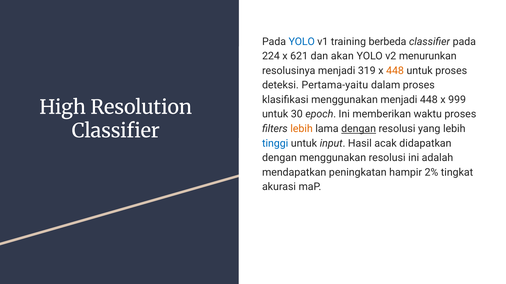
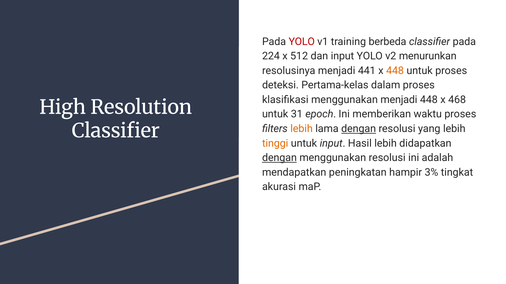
YOLO at (302, 42) colour: blue -> red
621: 621 -> 512
dan akan: akan -> input
319: 319 -> 441
Pertama-yaitu: Pertama-yaitu -> Pertama-kelas
999: 999 -> 468
30: 30 -> 31
tinggi colour: blue -> orange
Hasil acak: acak -> lebih
dengan at (279, 158) underline: none -> present
2%: 2% -> 3%
